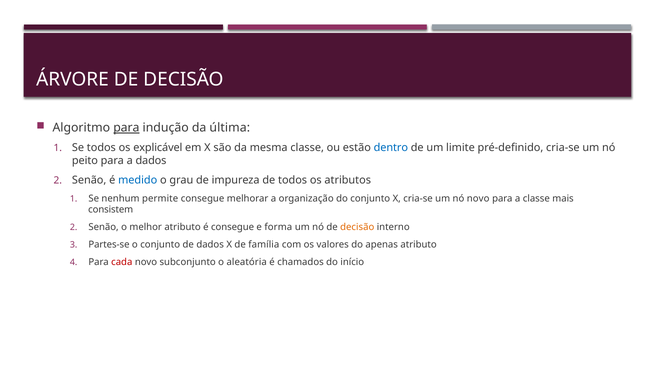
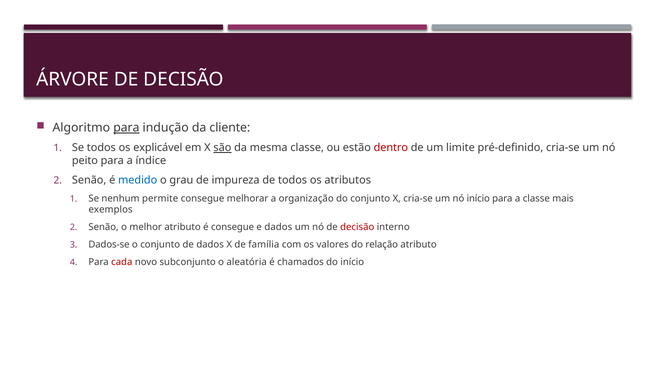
última: última -> cliente
são underline: none -> present
dentro colour: blue -> red
a dados: dados -> índice
nó novo: novo -> início
consistem: consistem -> exemplos
e forma: forma -> dados
decisão at (357, 228) colour: orange -> red
Partes-se: Partes-se -> Dados-se
apenas: apenas -> relação
